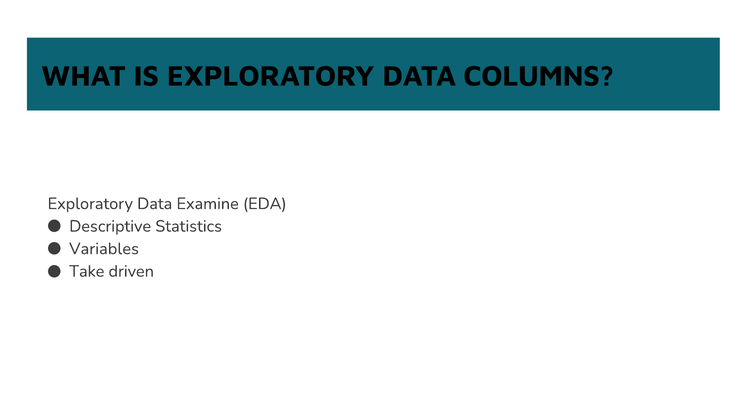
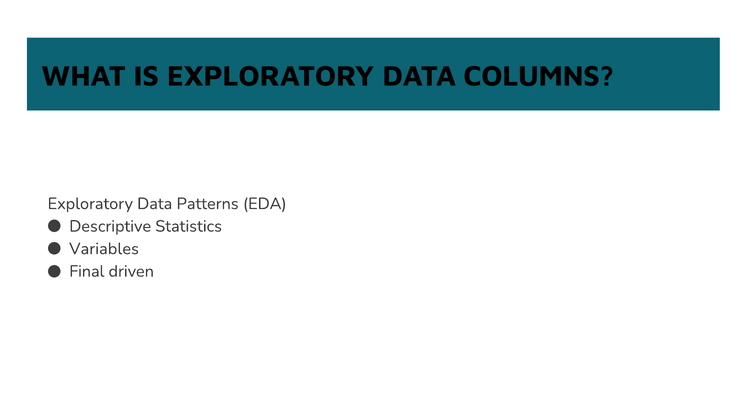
Examine: Examine -> Patterns
Take: Take -> Final
